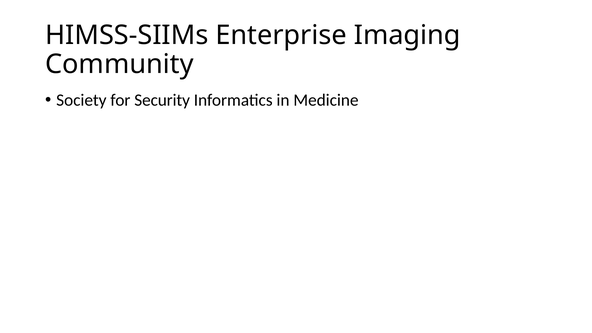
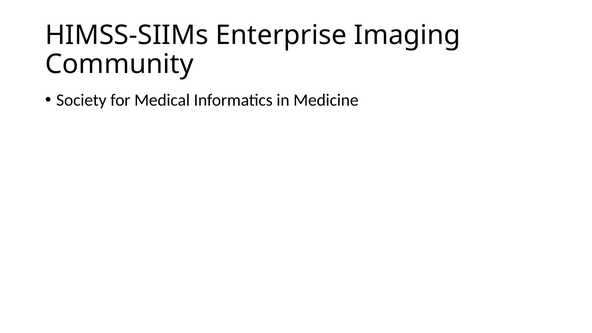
Security: Security -> Medical
